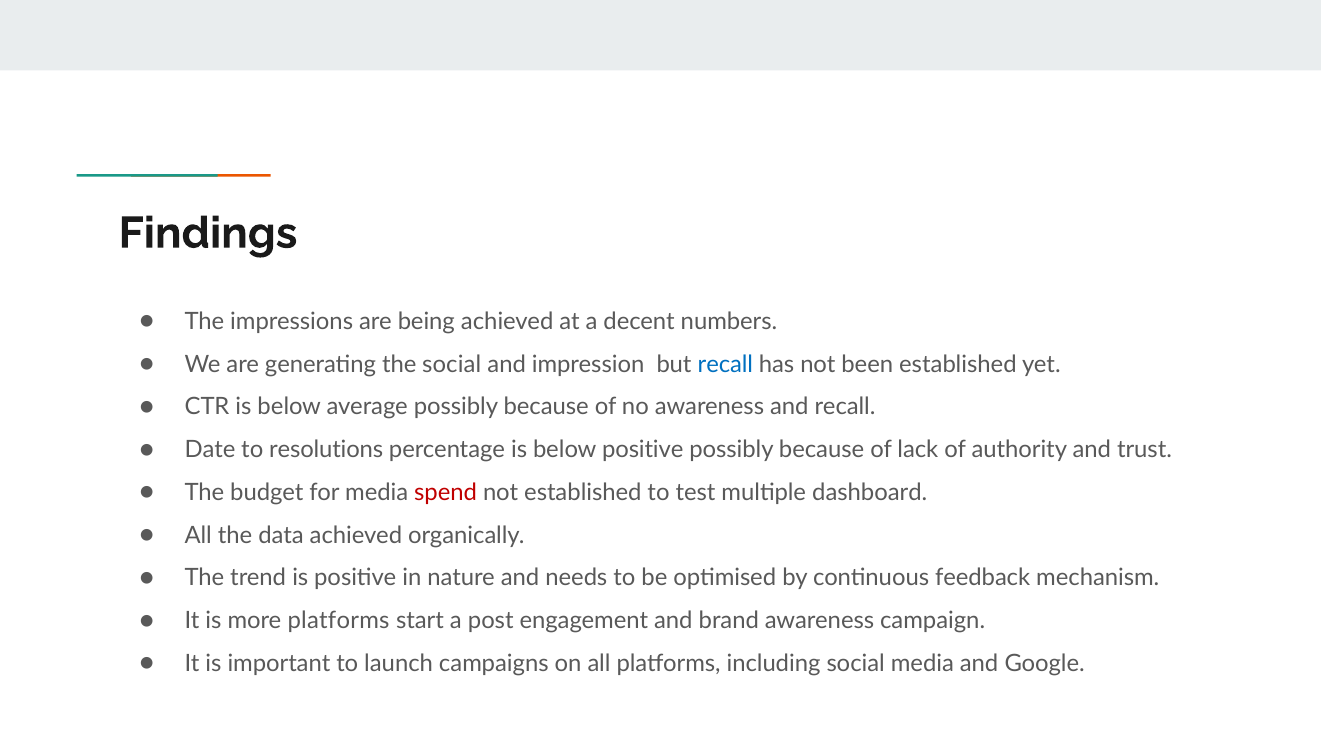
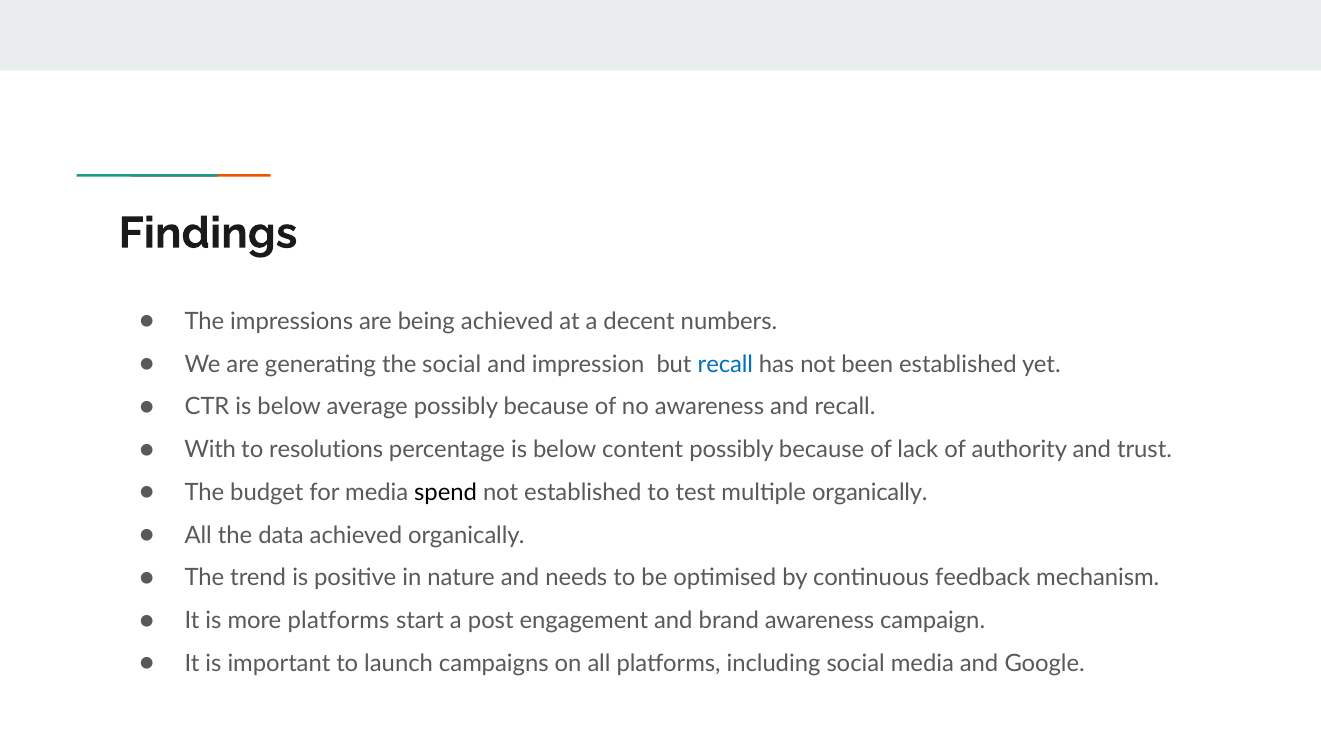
Date: Date -> With
below positive: positive -> content
spend colour: red -> black
multiple dashboard: dashboard -> organically
